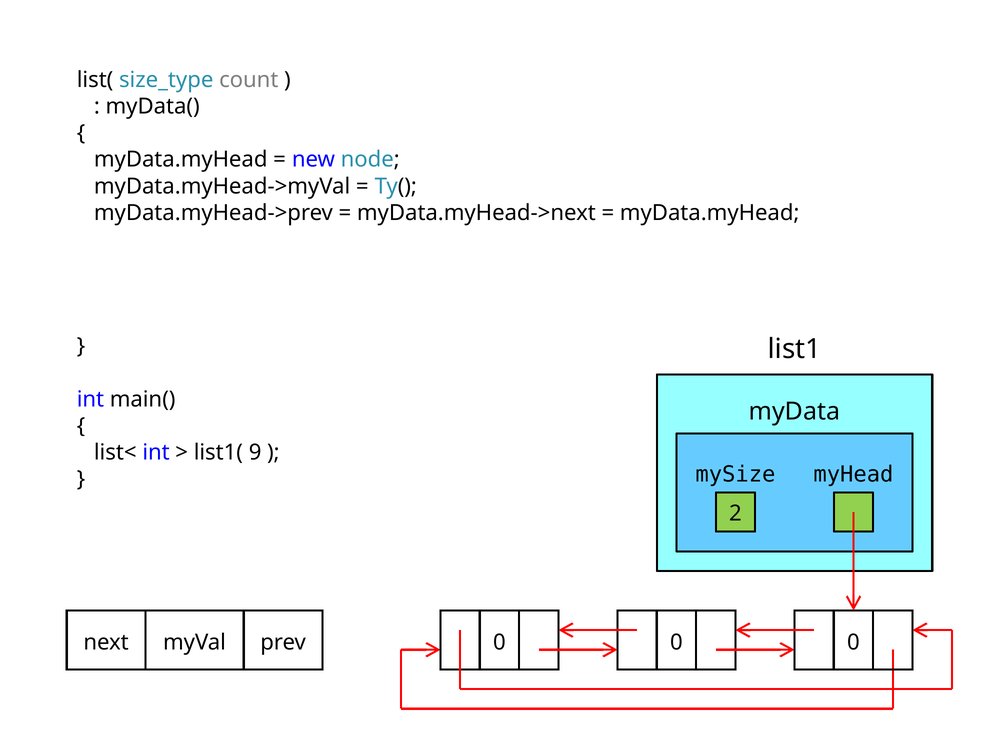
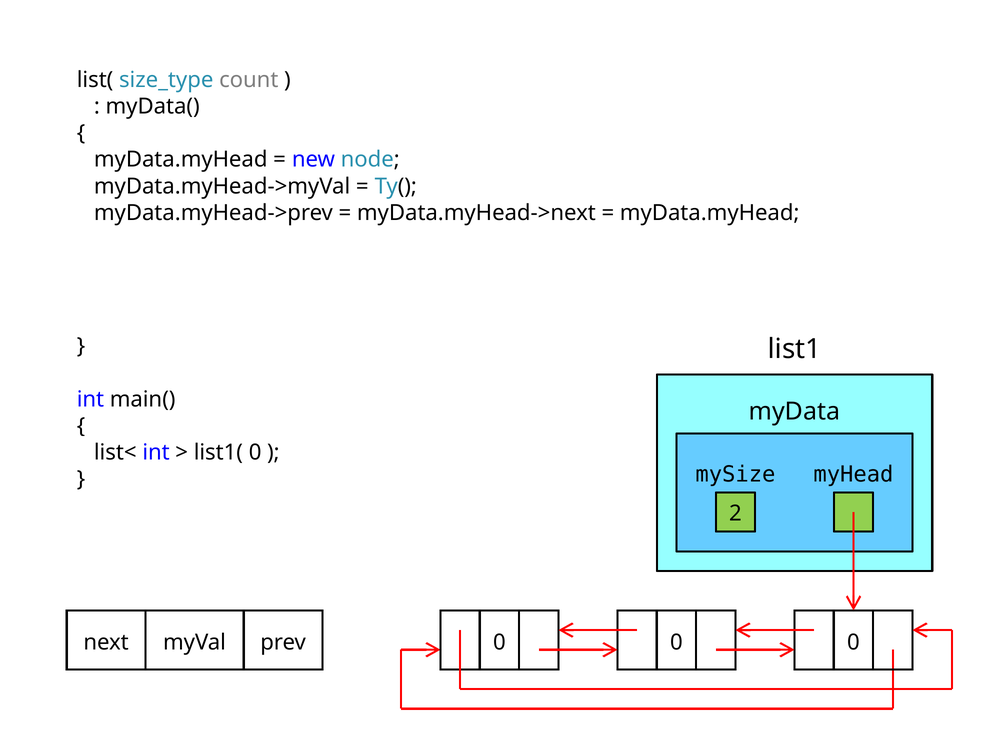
list1( 9: 9 -> 0
